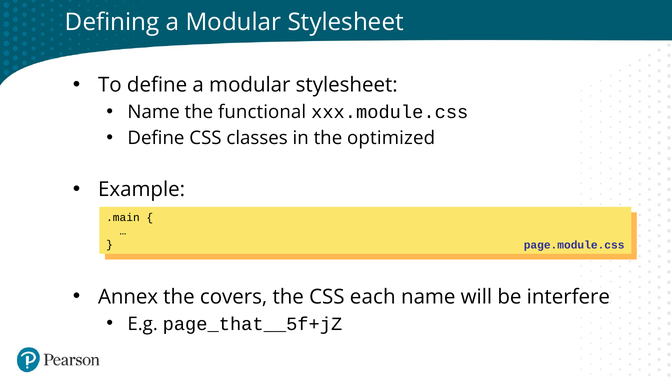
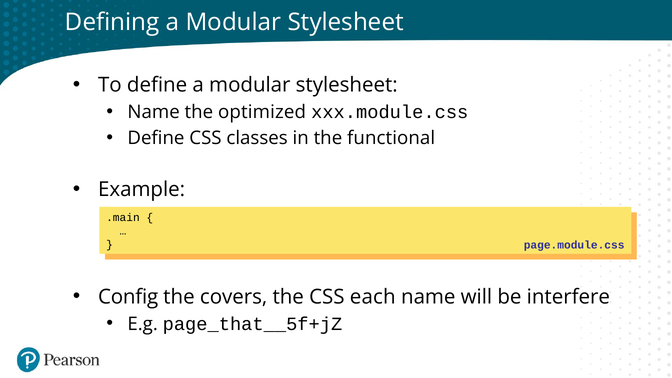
functional: functional -> optimized
optimized: optimized -> functional
Annex: Annex -> Config
